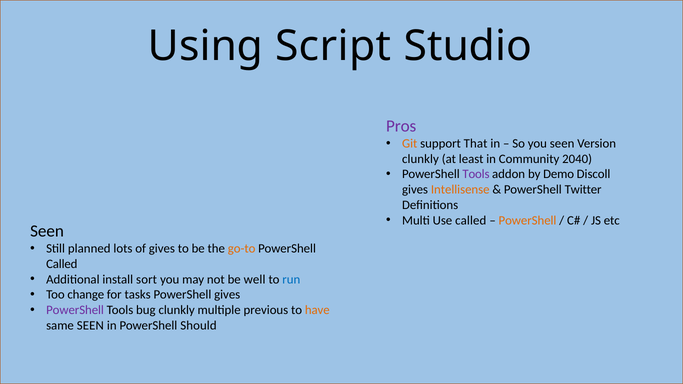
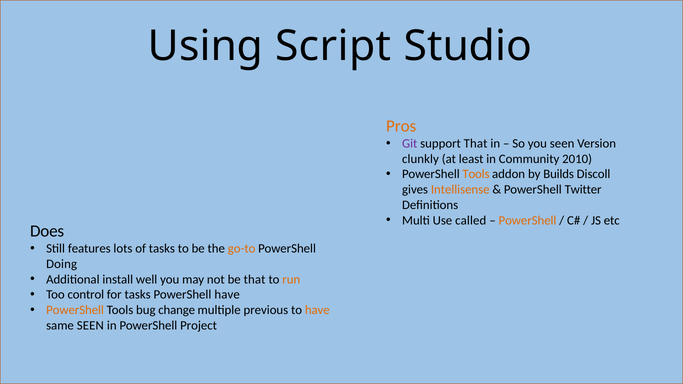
Pros colour: purple -> orange
Git colour: orange -> purple
2040: 2040 -> 2010
Tools at (476, 174) colour: purple -> orange
Demo: Demo -> Builds
Seen at (47, 231): Seen -> Does
planned: planned -> features
of gives: gives -> tasks
Called at (62, 264): Called -> Doing
sort: sort -> well
be well: well -> that
run colour: blue -> orange
change: change -> control
PowerShell gives: gives -> have
PowerShell at (75, 310) colour: purple -> orange
bug clunkly: clunkly -> change
Should: Should -> Project
